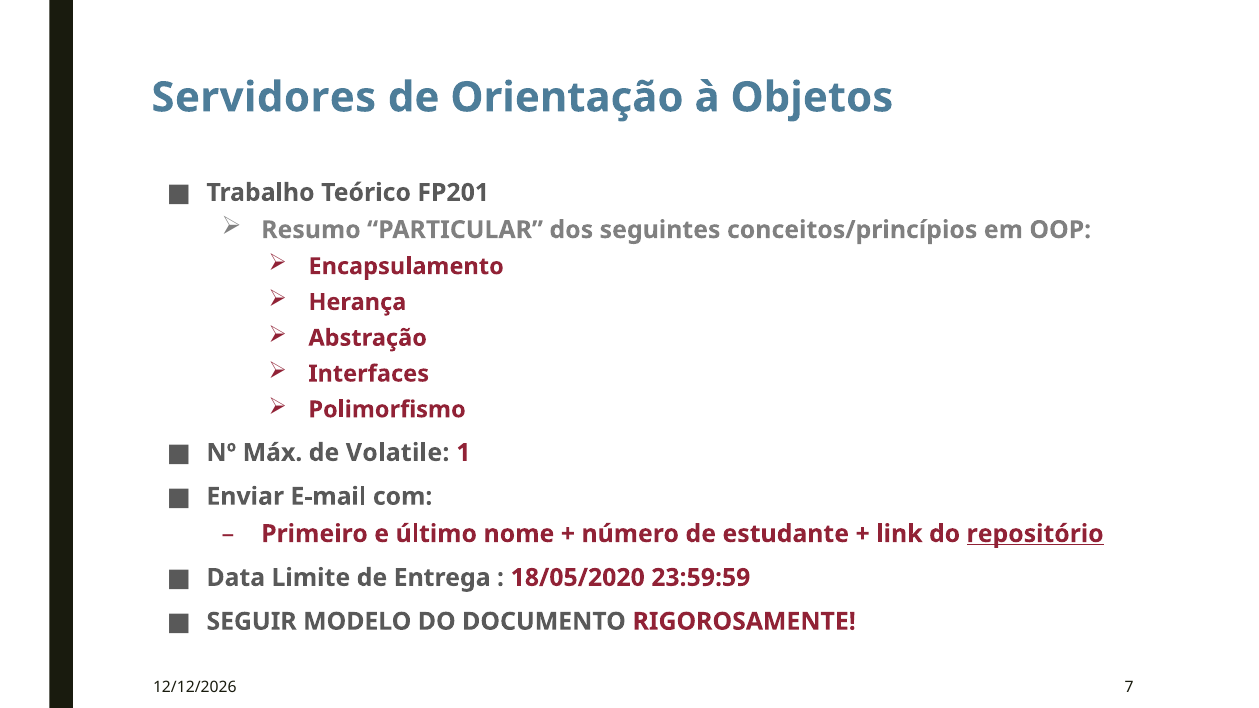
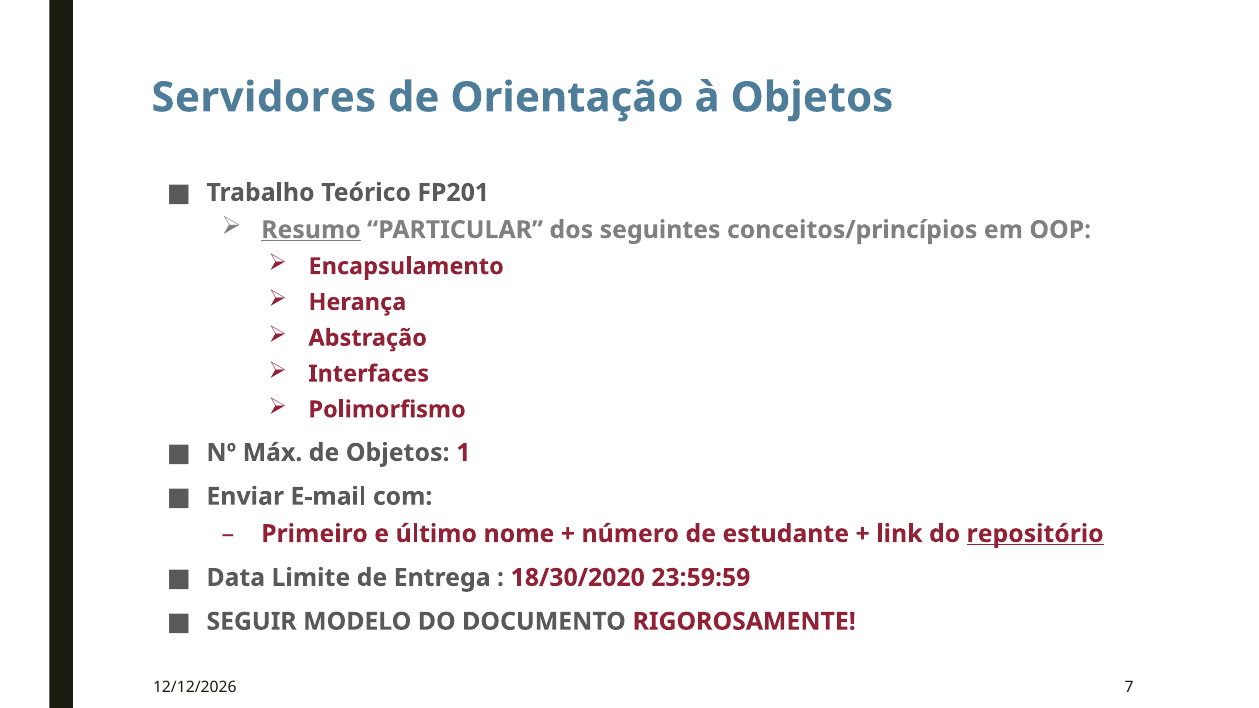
Resumo underline: none -> present
de Volatile: Volatile -> Objetos
18/05/2020: 18/05/2020 -> 18/30/2020
